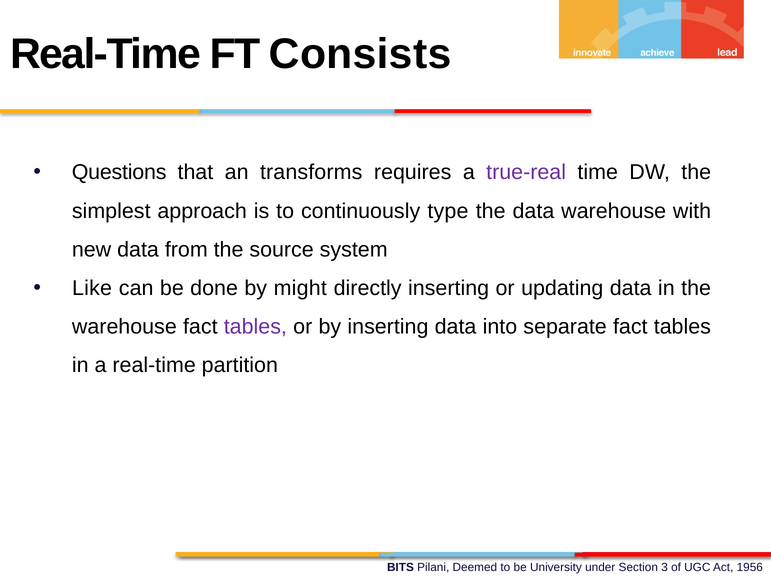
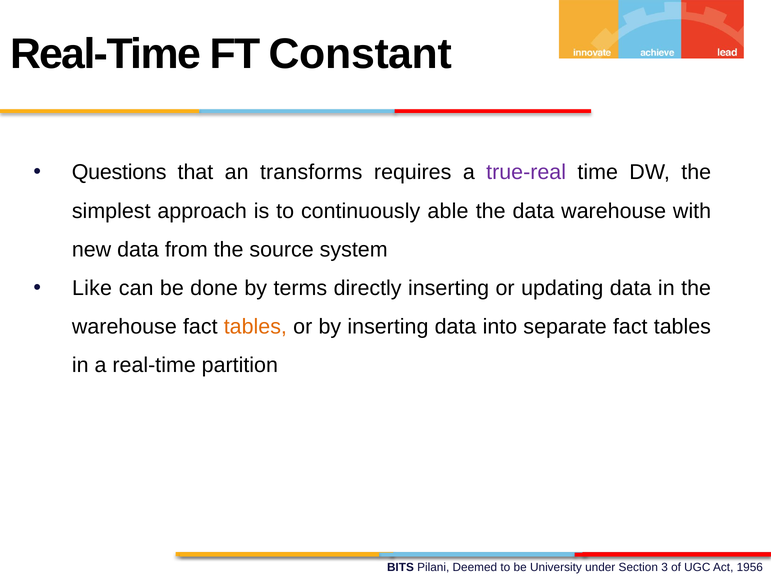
Consists: Consists -> Constant
type: type -> able
might: might -> terms
tables at (255, 327) colour: purple -> orange
